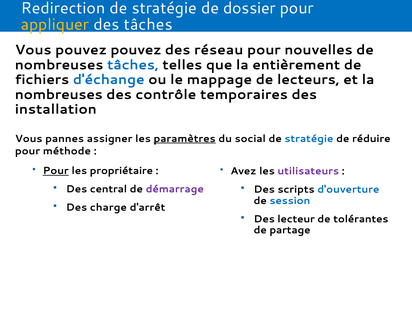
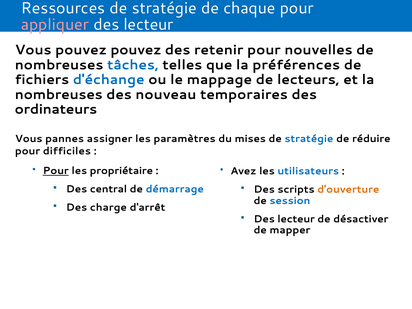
Redirection: Redirection -> Ressources
dossier: dossier -> chaque
appliquer colour: yellow -> pink
tâches at (148, 24): tâches -> lecteur
réseau: réseau -> retenir
entièrement: entièrement -> préférences
contrôle: contrôle -> nouveau
installation: installation -> ordinateurs
paramètres underline: present -> none
social: social -> mises
méthode: méthode -> difficiles
utilisateurs colour: purple -> blue
démarrage colour: purple -> blue
d'ouverture colour: blue -> orange
tolérantes: tolérantes -> désactiver
partage: partage -> mapper
